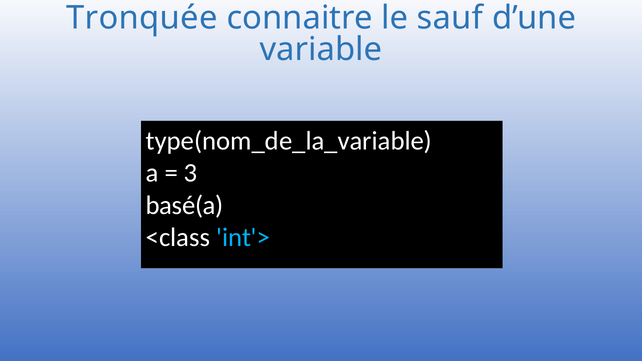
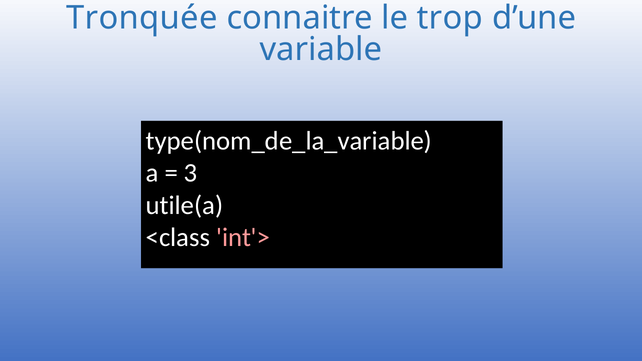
sauf: sauf -> trop
basé(a: basé(a -> utile(a
int'> colour: light blue -> pink
